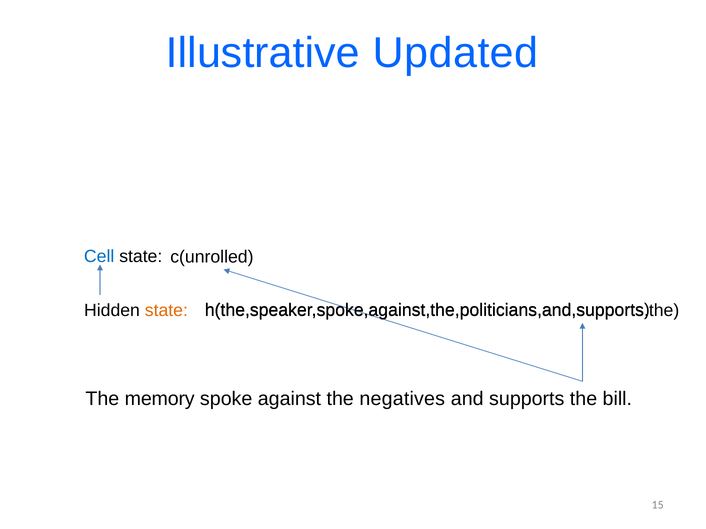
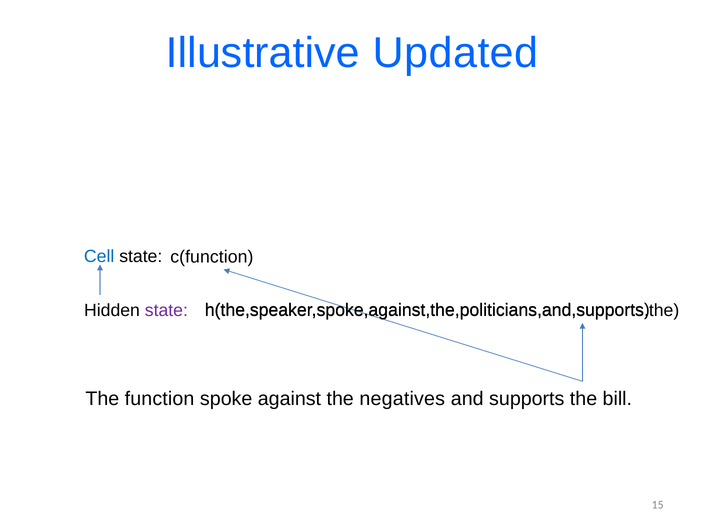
c(unrolled: c(unrolled -> c(function
state at (166, 311) colour: orange -> purple
memory: memory -> function
